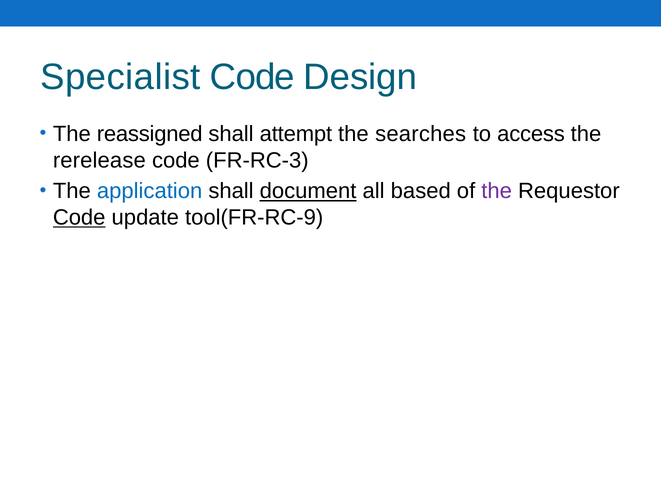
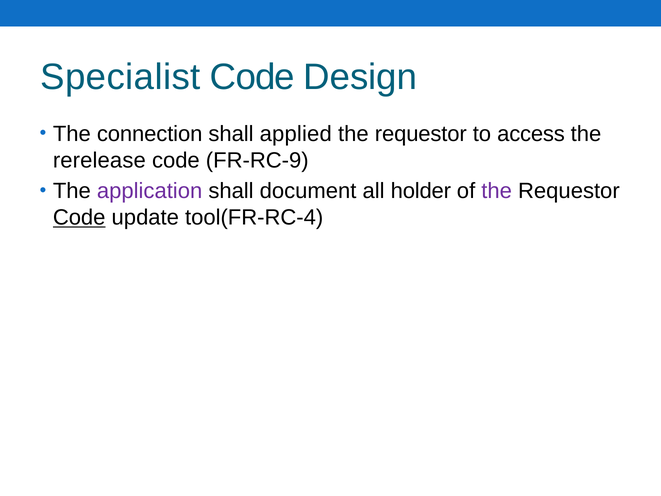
reassigned: reassigned -> connection
attempt: attempt -> applied
searches at (421, 134): searches -> requestor
FR-RC-3: FR-RC-3 -> FR-RC-9
application colour: blue -> purple
document underline: present -> none
based: based -> holder
tool(FR-RC-9: tool(FR-RC-9 -> tool(FR-RC-4
